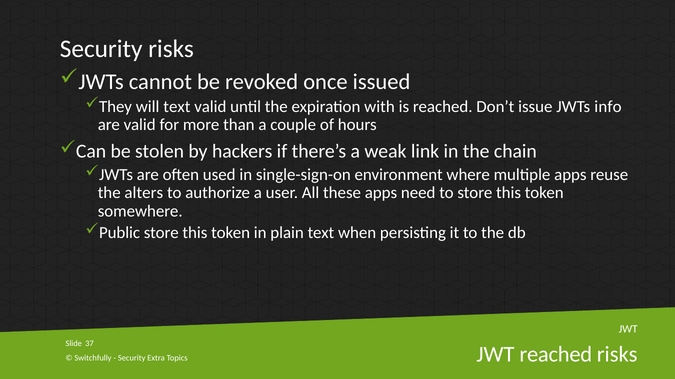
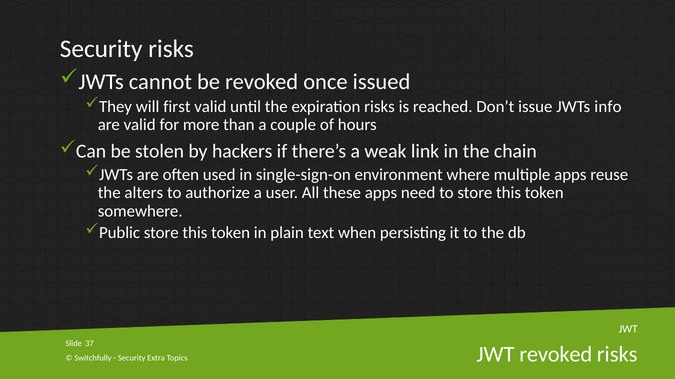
will text: text -> first
expiration with: with -> risks
JWT reached: reached -> revoked
